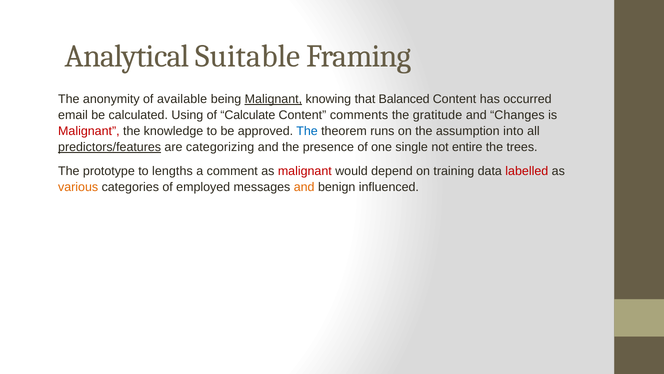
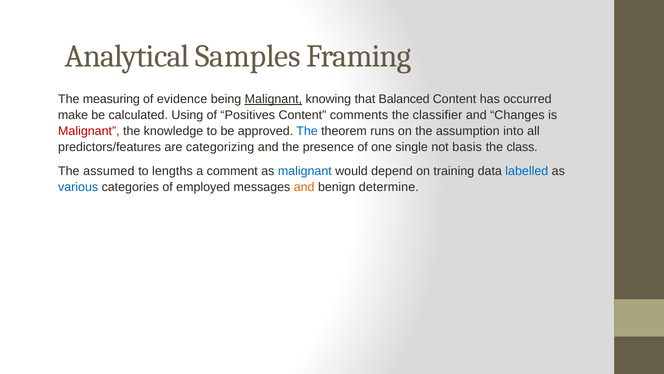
Suitable: Suitable -> Samples
anonymity: anonymity -> measuring
available: available -> evidence
email: email -> make
Calculate: Calculate -> Positives
gratitude: gratitude -> classifier
predictors/features underline: present -> none
entire: entire -> basis
trees: trees -> class
prototype: prototype -> assumed
malignant at (305, 171) colour: red -> blue
labelled colour: red -> blue
various colour: orange -> blue
influenced: influenced -> determine
